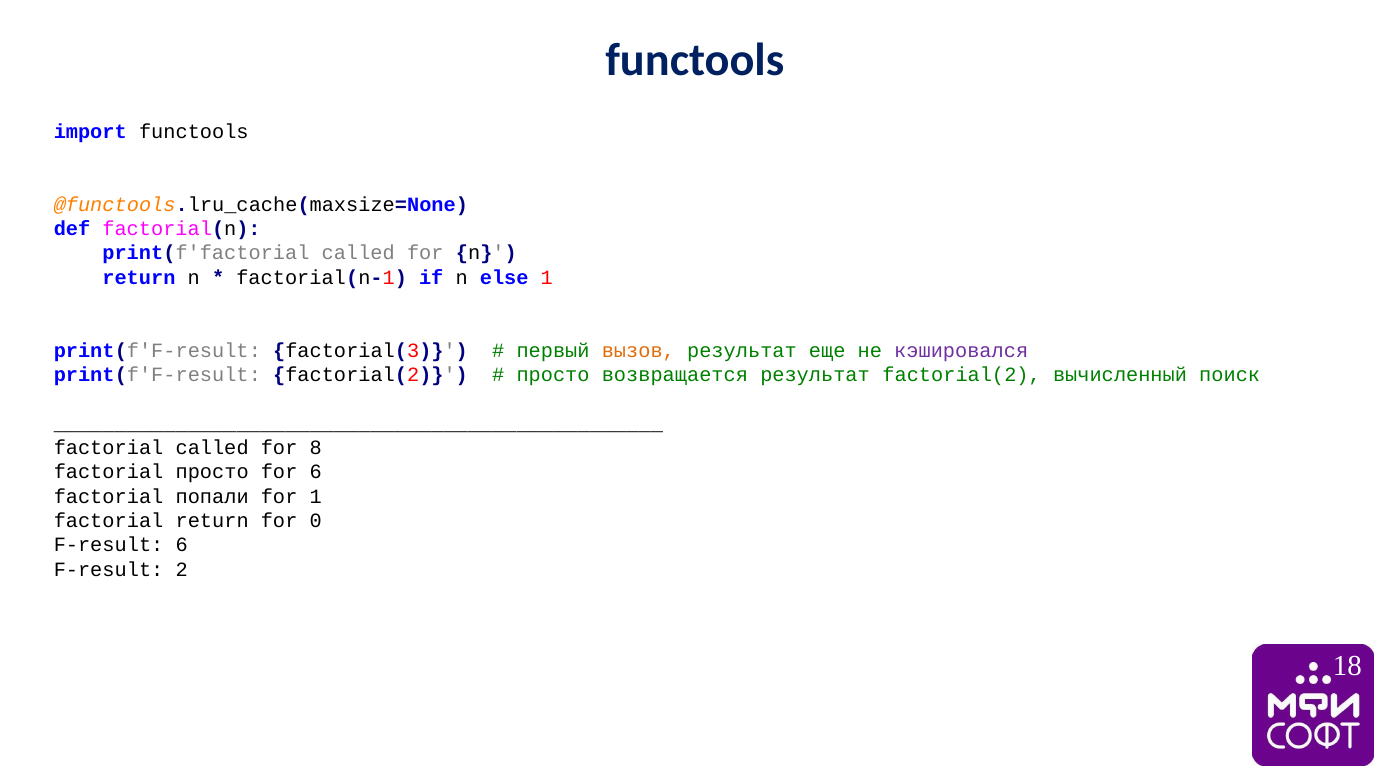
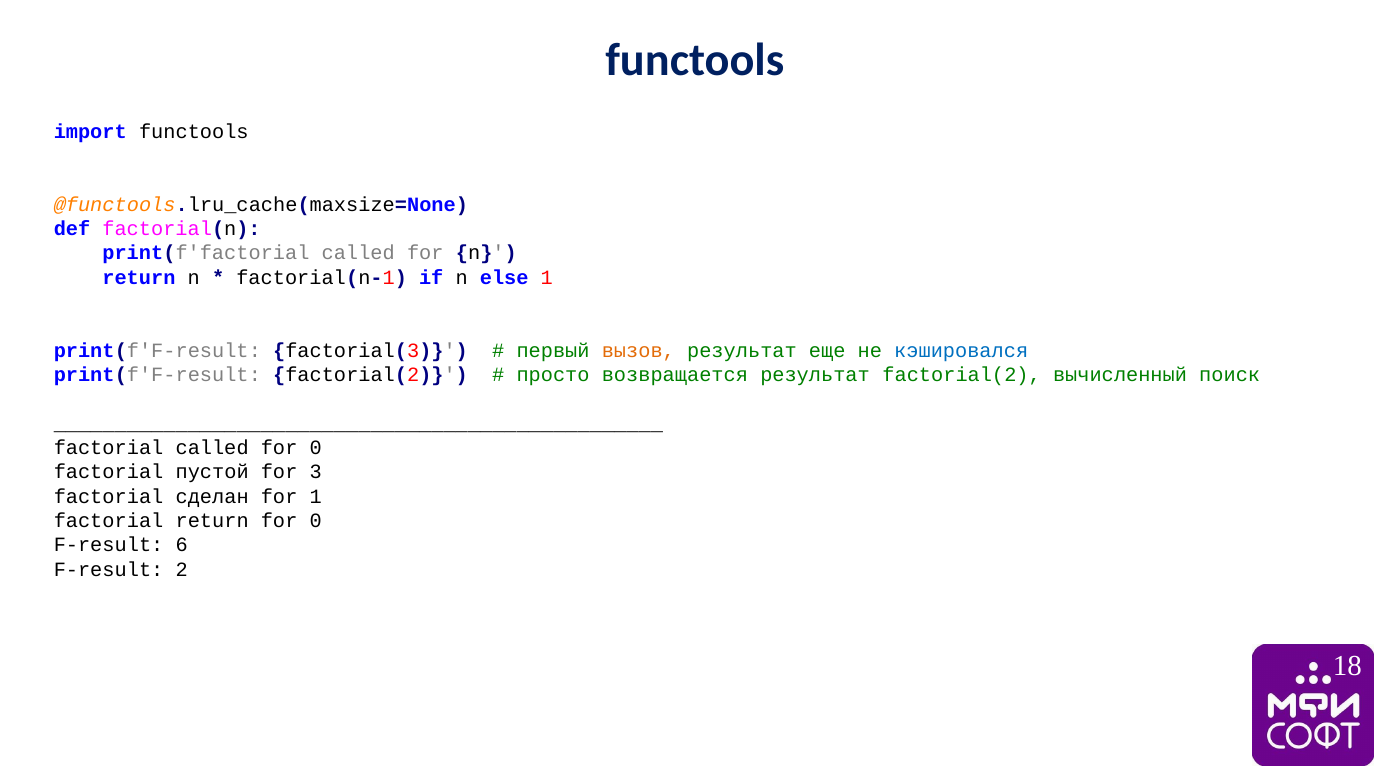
кэшировался colour: purple -> blue
called for 8: 8 -> 0
factorial просто: просто -> пустой
for 6: 6 -> 3
попали: попали -> сделан
